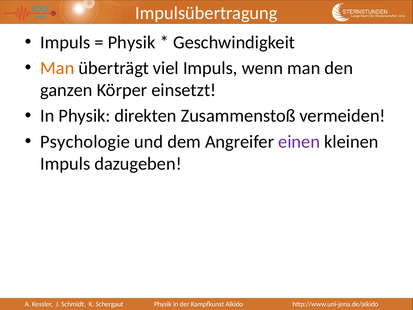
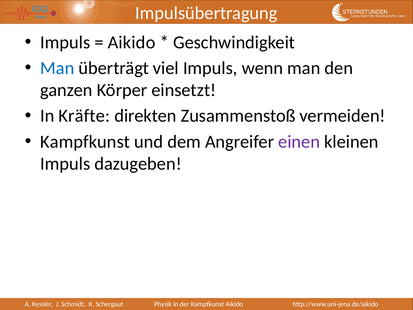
Physik at (132, 42): Physik -> Aikido
Man at (57, 68) colour: orange -> blue
In Physik: Physik -> Kräfte
Psychologie at (85, 142): Psychologie -> Kampfkunst
